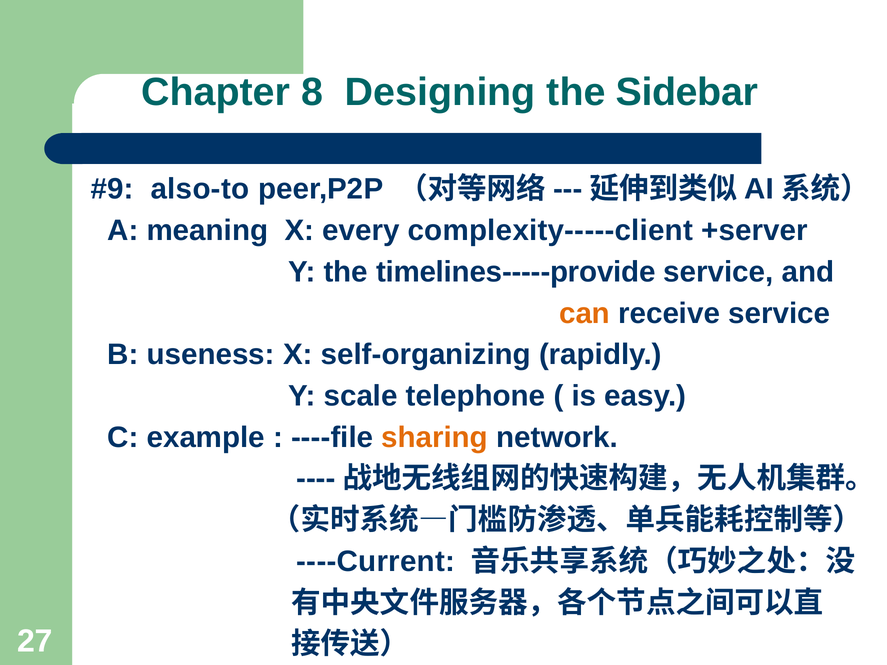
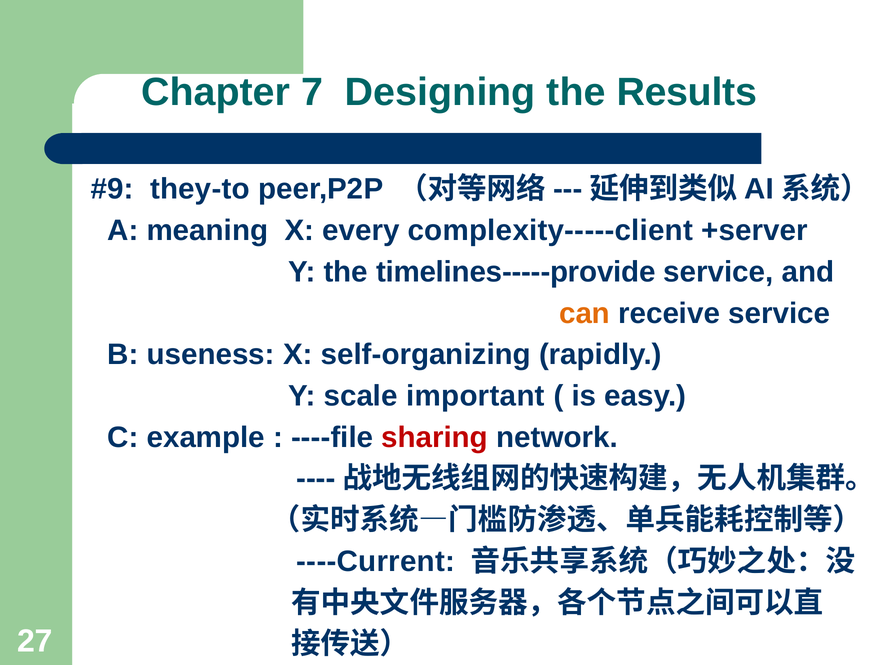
8: 8 -> 7
Sidebar: Sidebar -> Results
also-to: also-to -> they-to
telephone: telephone -> important
sharing colour: orange -> red
